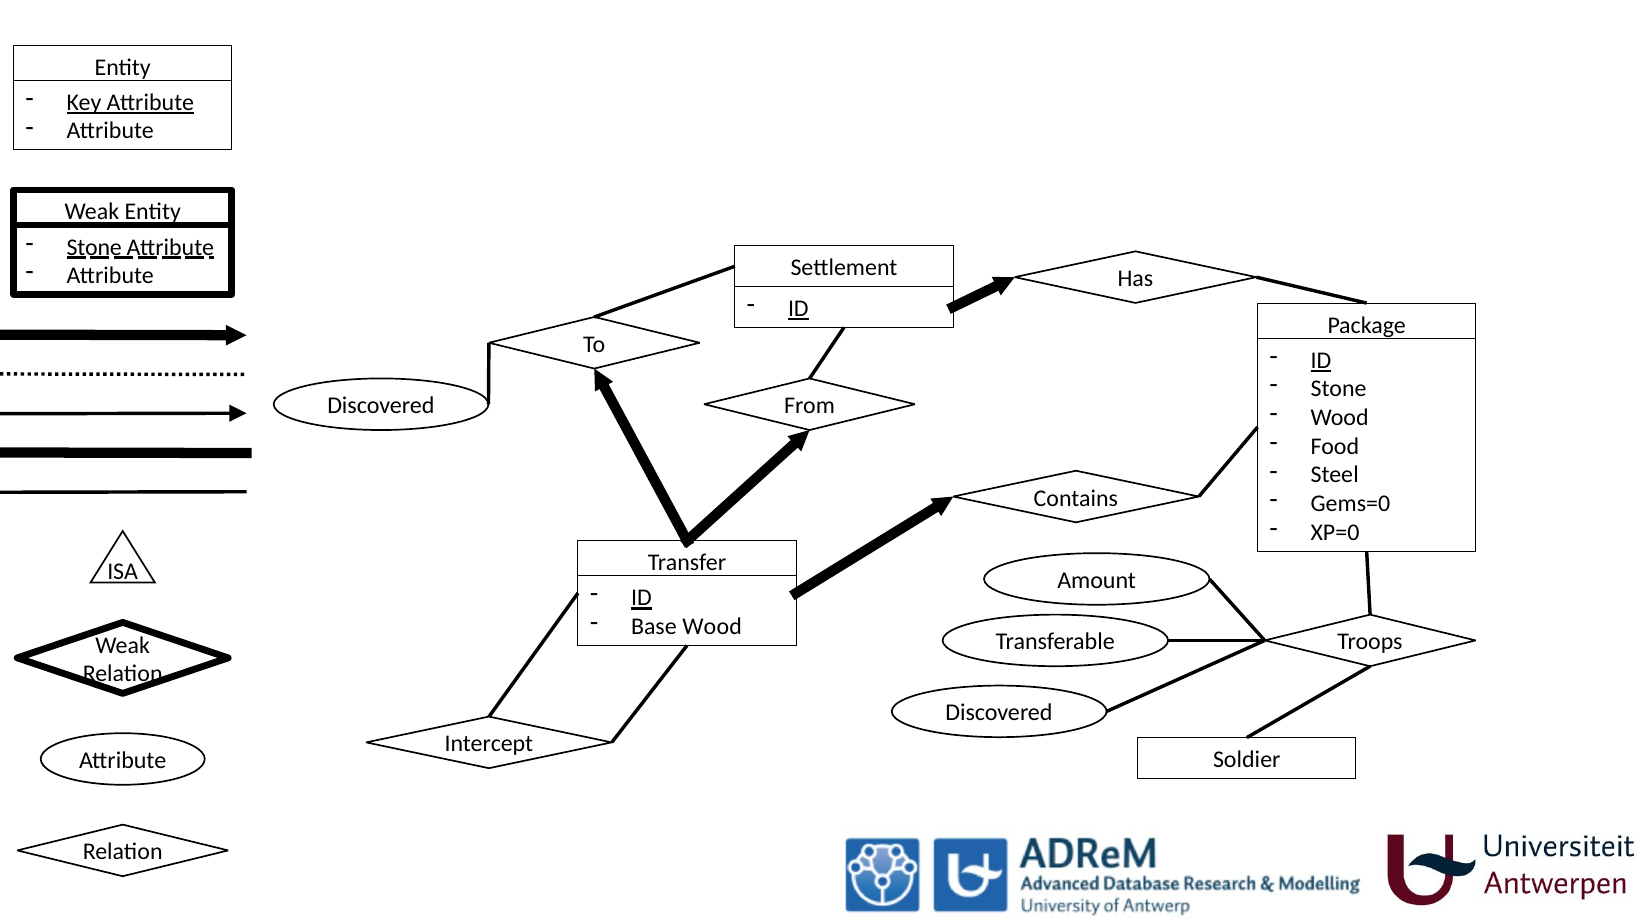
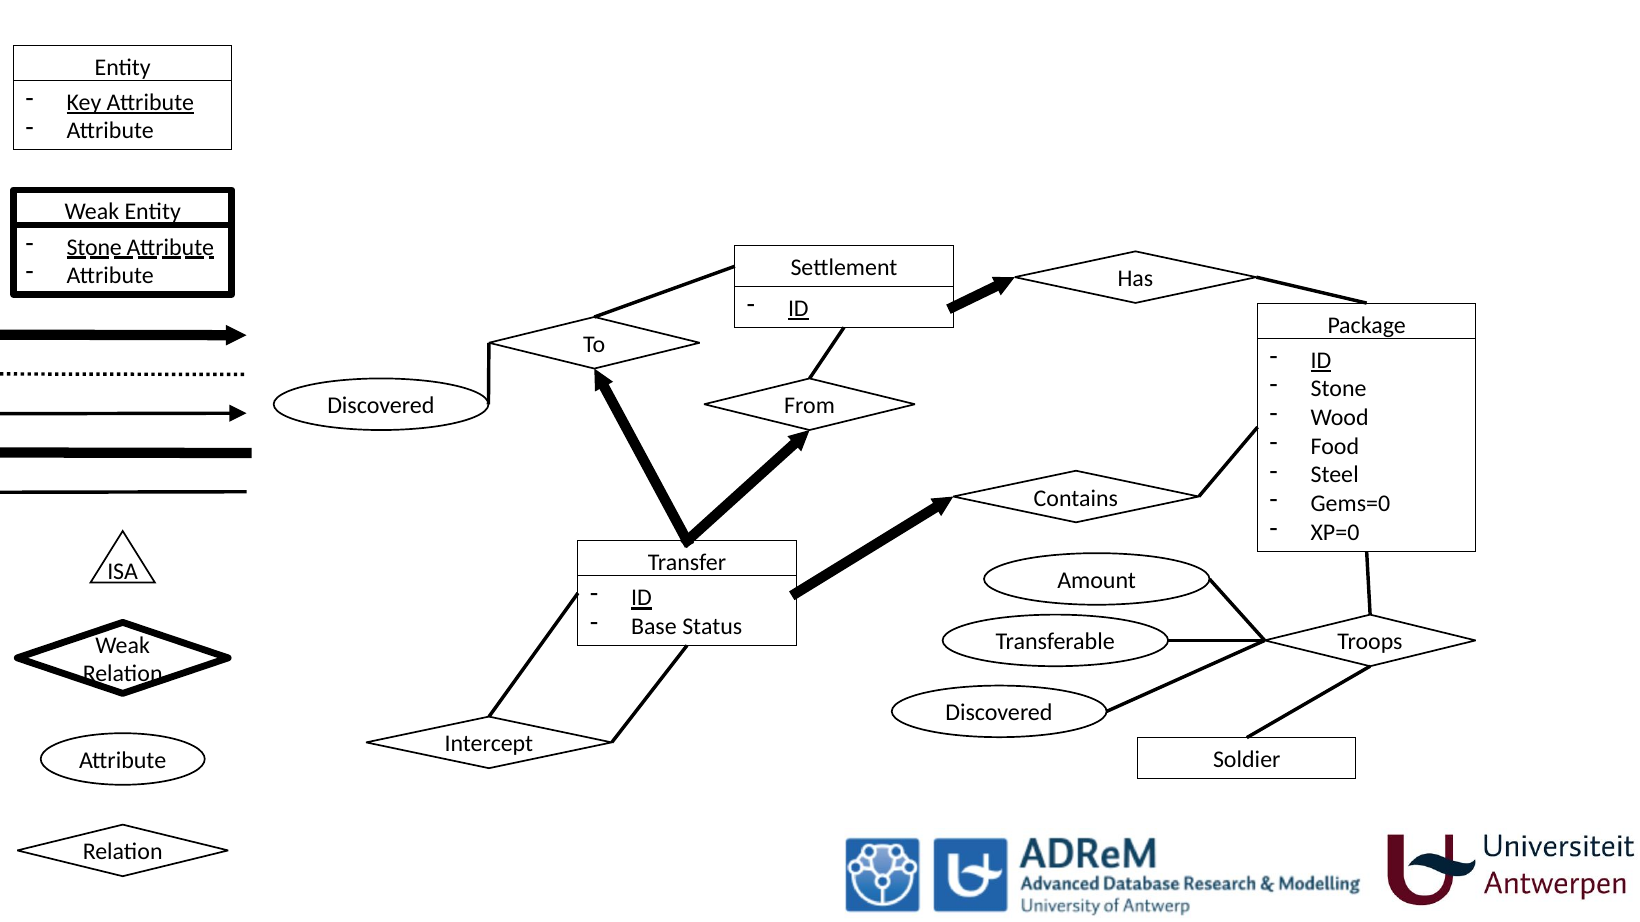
Base Wood: Wood -> Status
